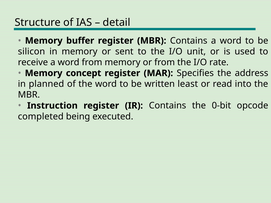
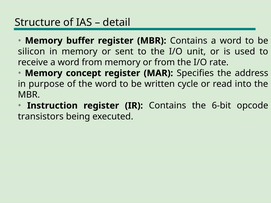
planned: planned -> purpose
least: least -> cycle
0-bit: 0-bit -> 6-bit
completed: completed -> transistors
